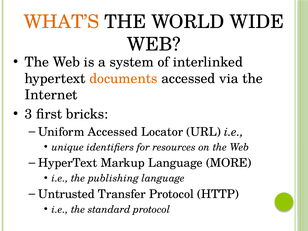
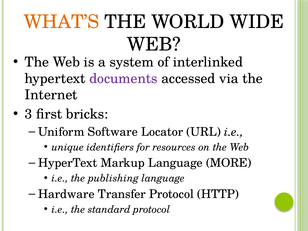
documents colour: orange -> purple
Uniform Accessed: Accessed -> Software
Untrusted: Untrusted -> Hardware
